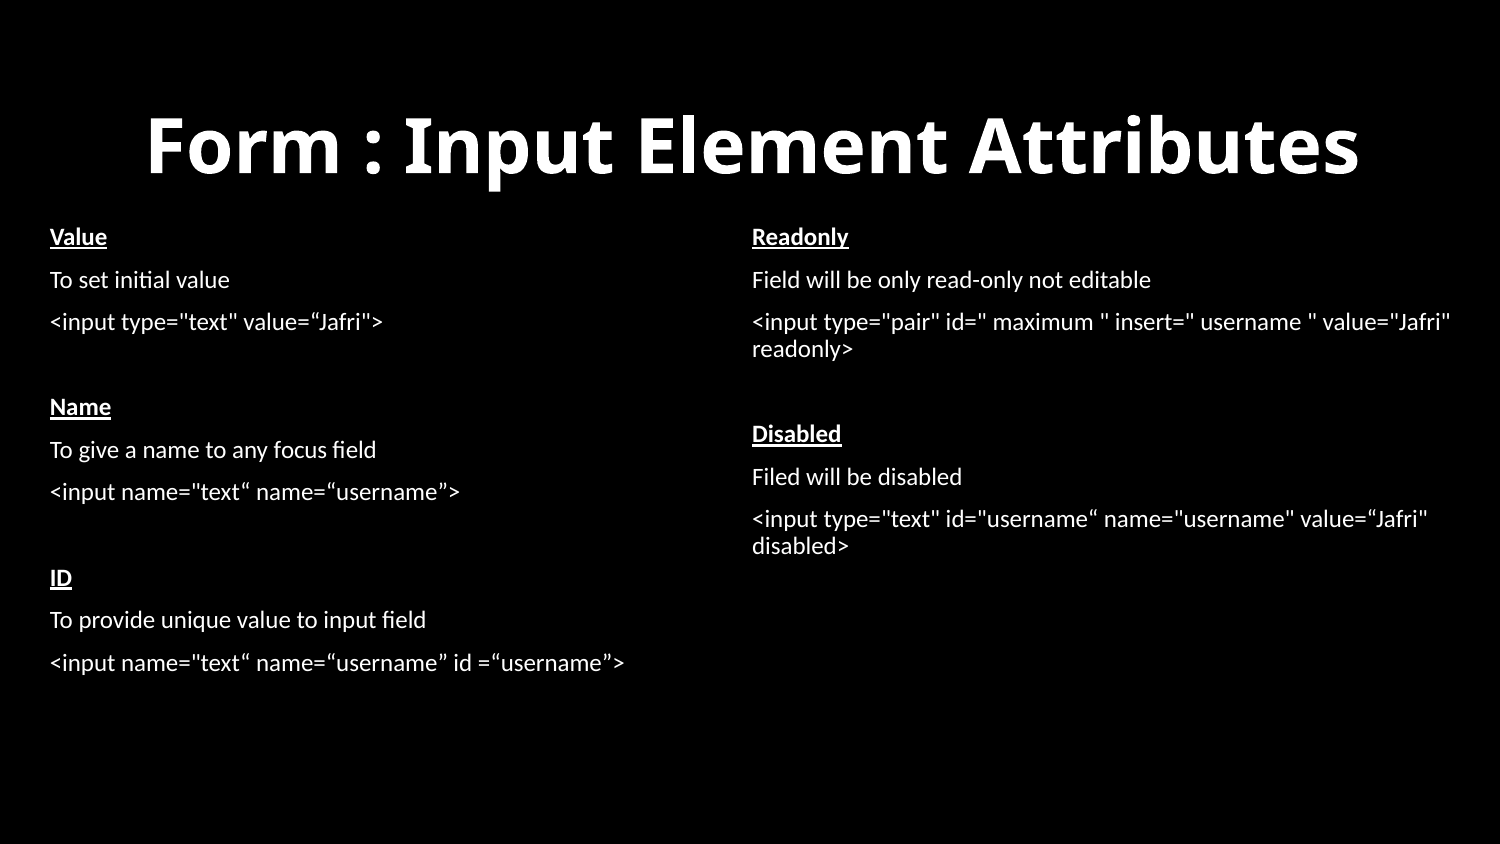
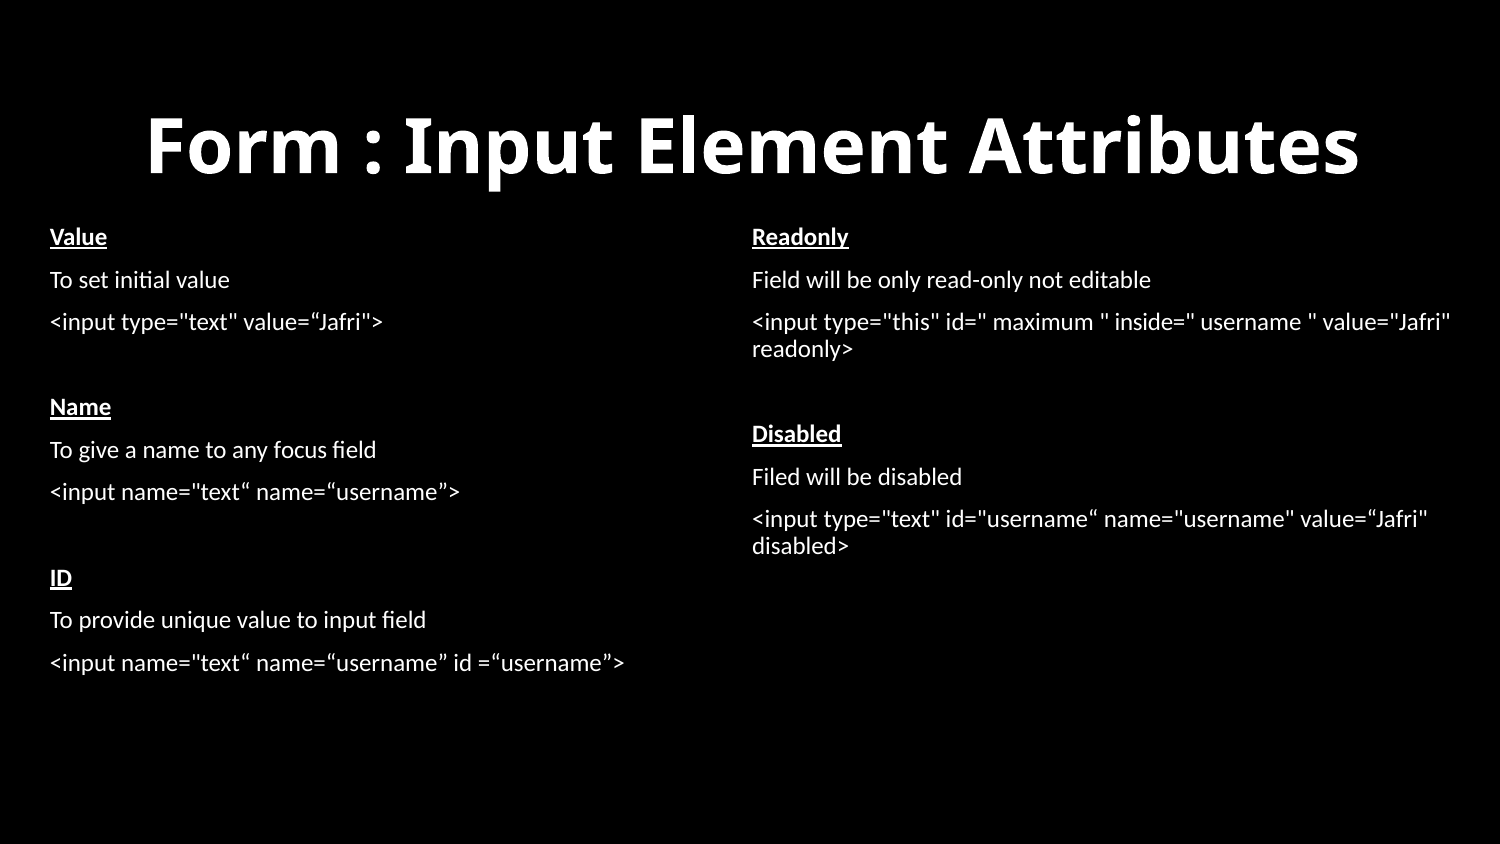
type="pair: type="pair -> type="this
insert=: insert= -> inside=
